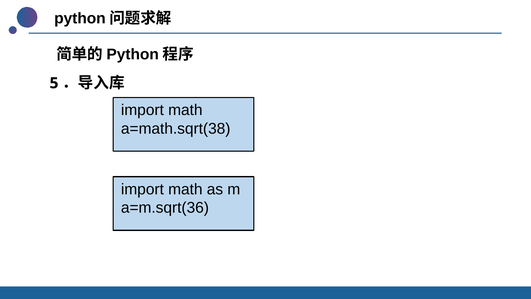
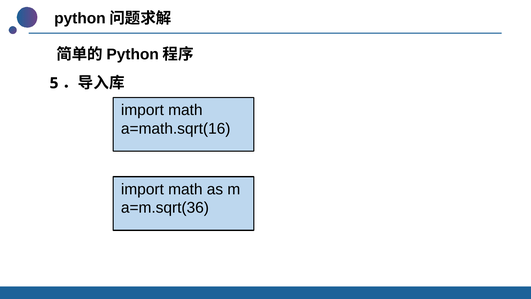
a=math.sqrt(38: a=math.sqrt(38 -> a=math.sqrt(16
